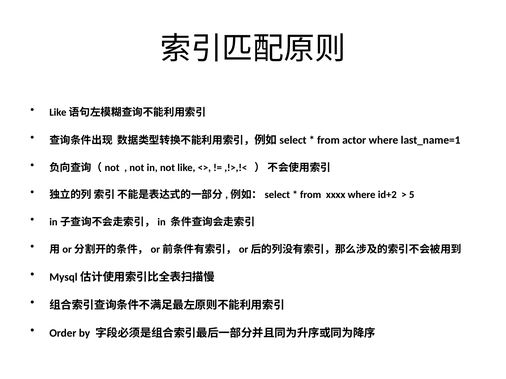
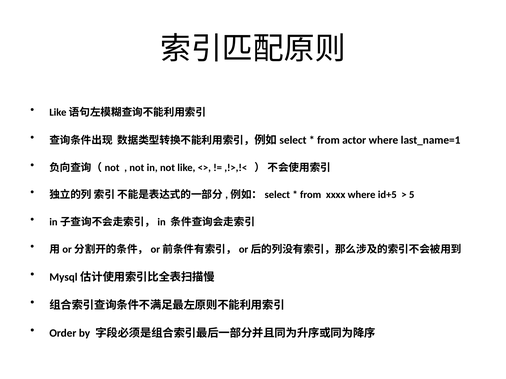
id+2: id+2 -> id+5
